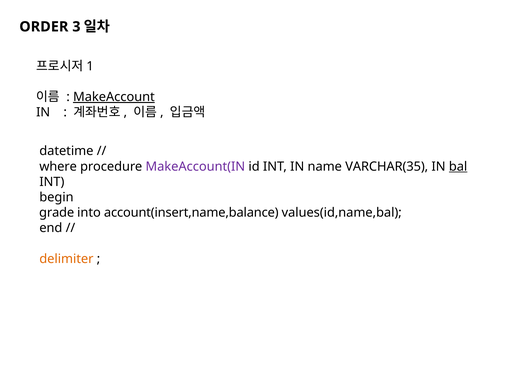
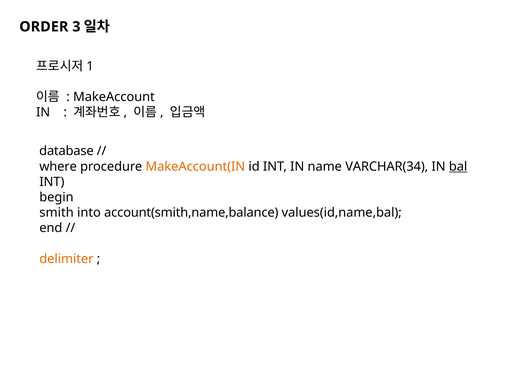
MakeAccount underline: present -> none
datetime: datetime -> database
MakeAccount(IN colour: purple -> orange
VARCHAR(35: VARCHAR(35 -> VARCHAR(34
grade: grade -> smith
account(insert,name,balance: account(insert,name,balance -> account(smith,name,balance
